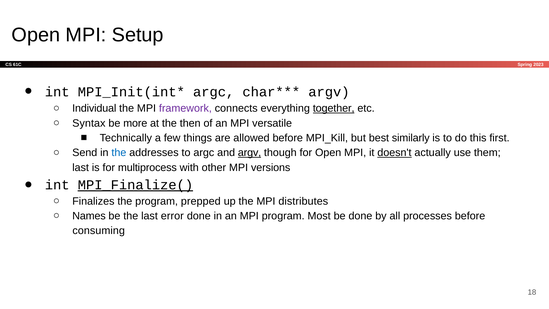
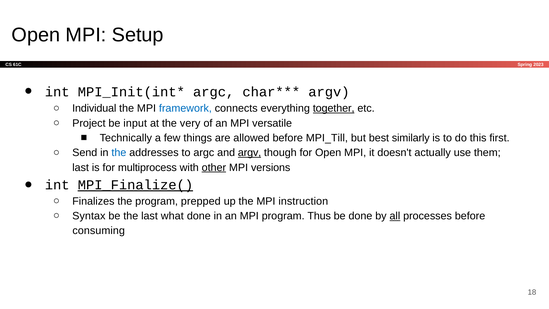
framework colour: purple -> blue
Syntax: Syntax -> Project
more: more -> input
then: then -> very
MPI_Kill: MPI_Kill -> MPI_Till
doesn't underline: present -> none
other underline: none -> present
distributes: distributes -> instruction
Names: Names -> Syntax
error: error -> what
Most: Most -> Thus
all underline: none -> present
